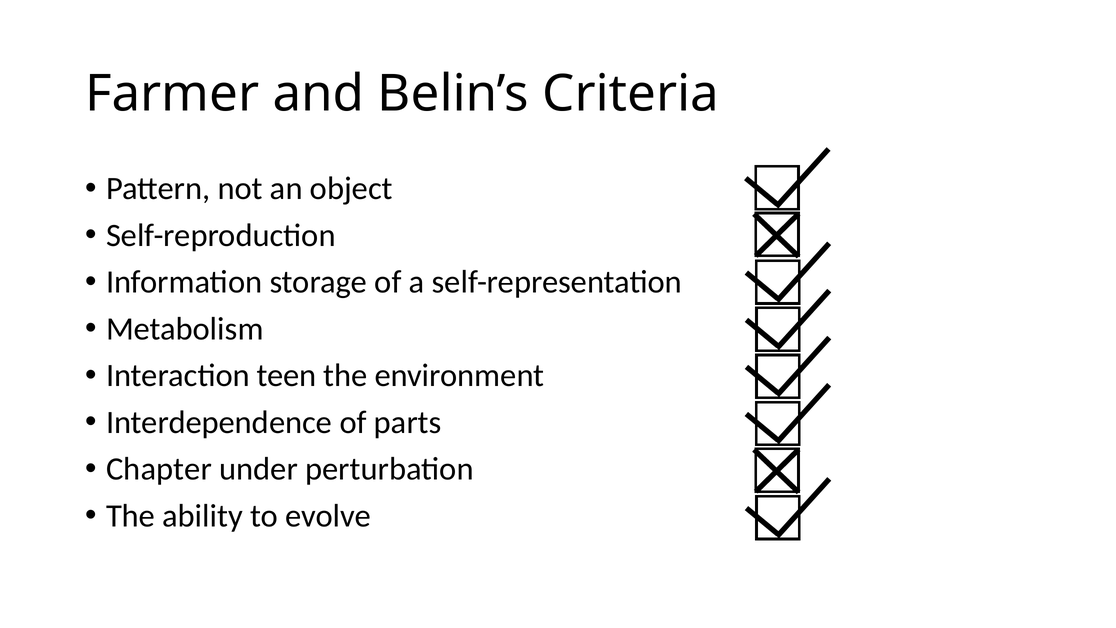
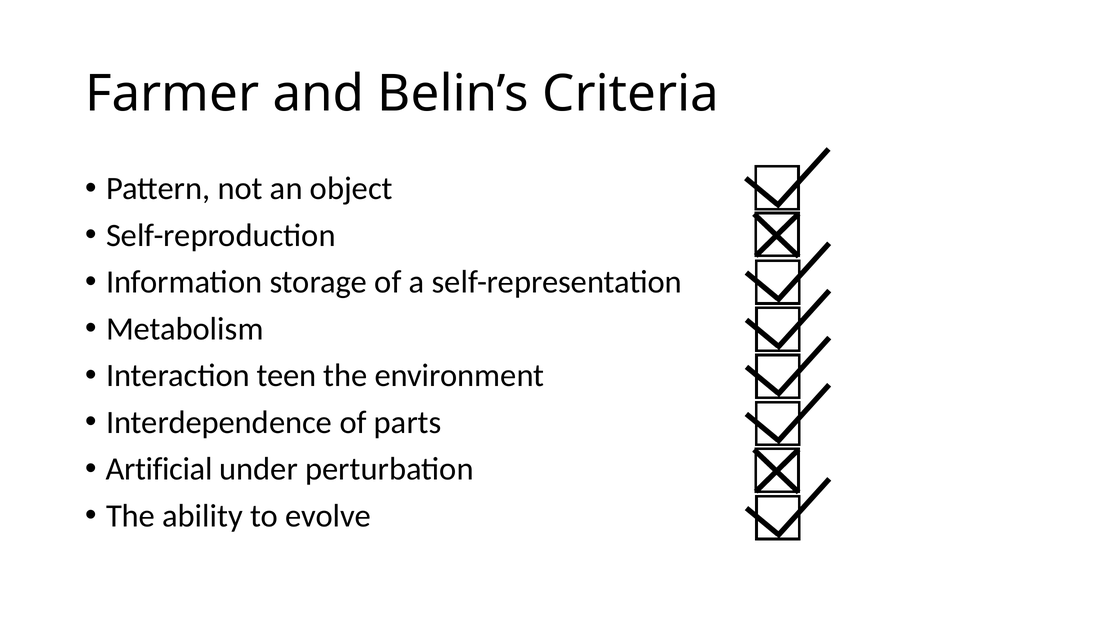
Chapter: Chapter -> Artificial
